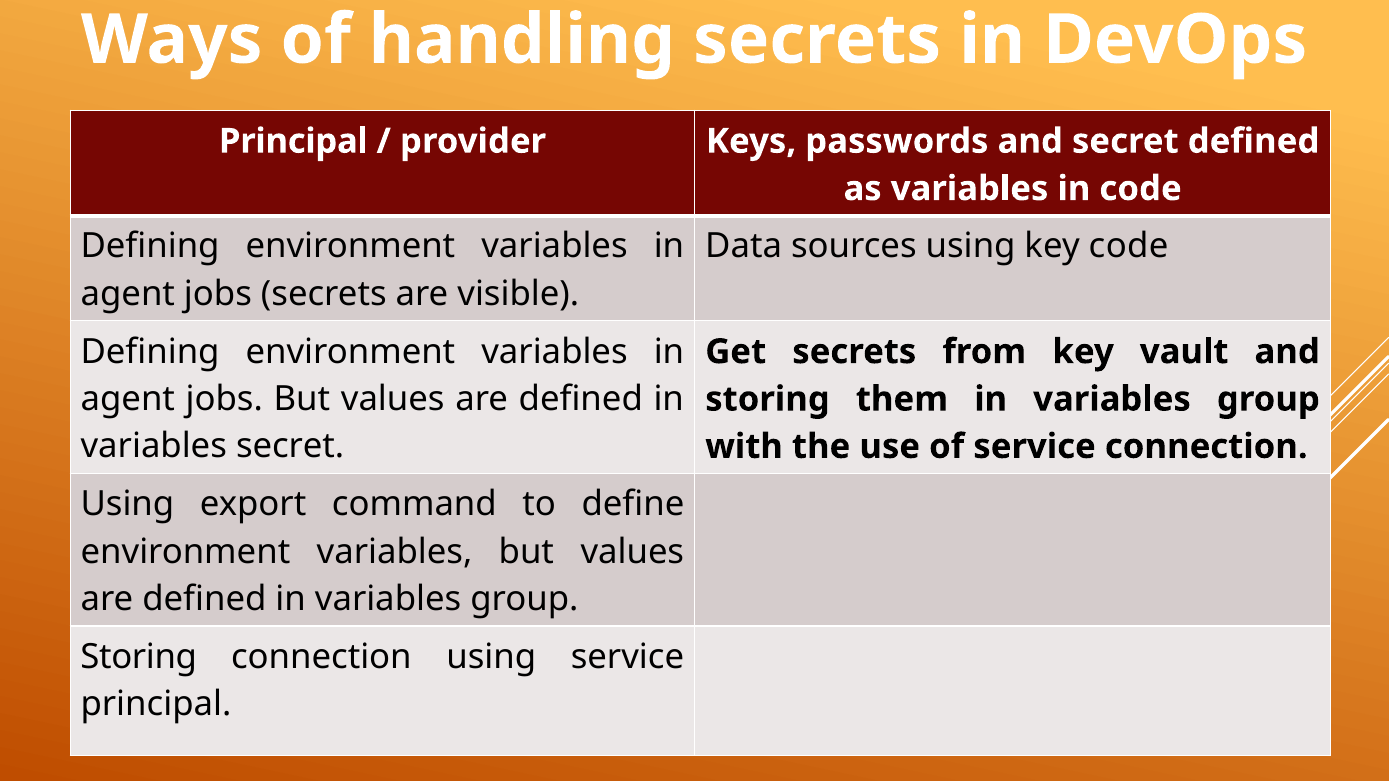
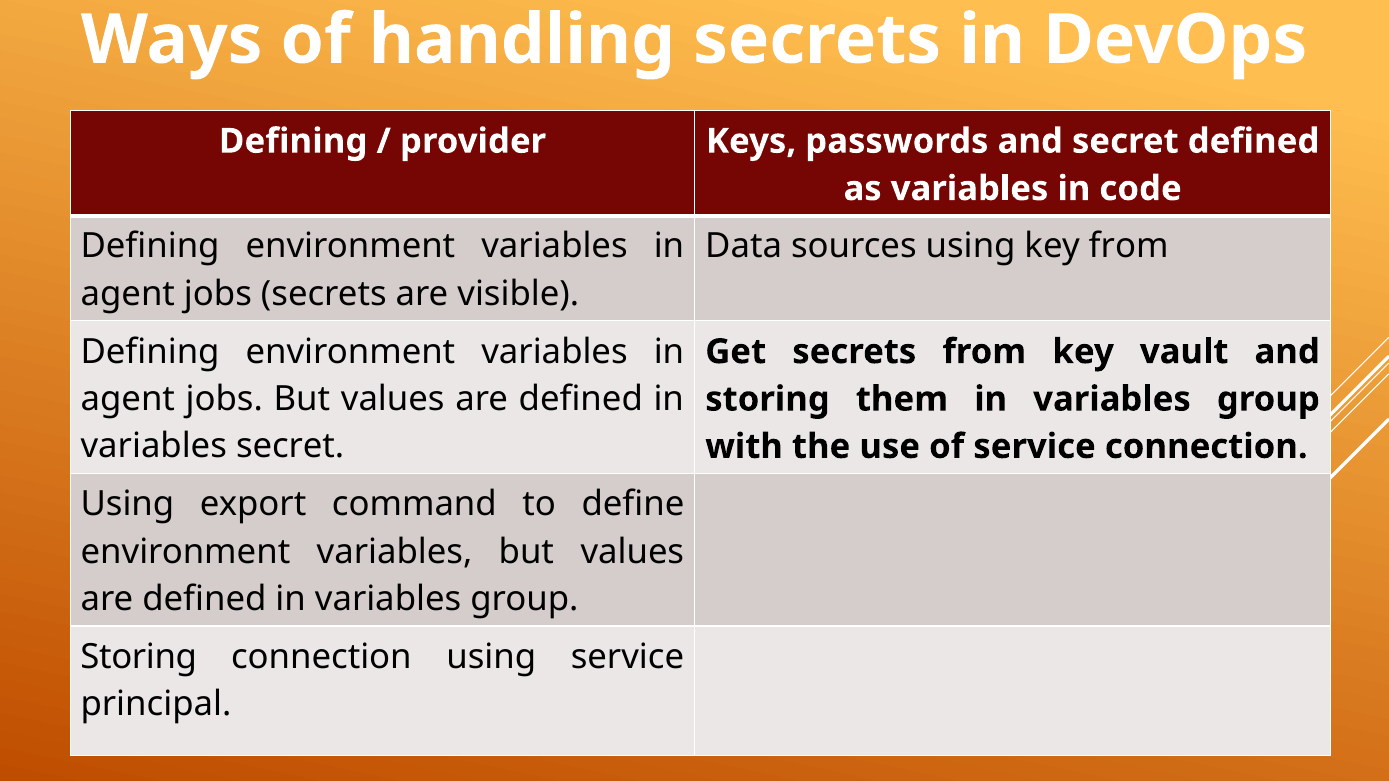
Principal at (293, 141): Principal -> Defining
key code: code -> from
